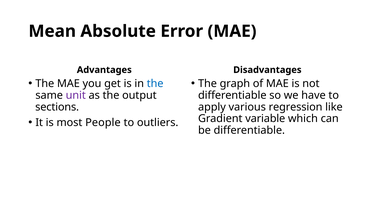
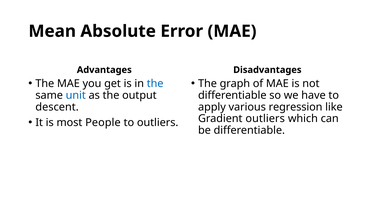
unit colour: purple -> blue
sections: sections -> descent
Gradient variable: variable -> outliers
